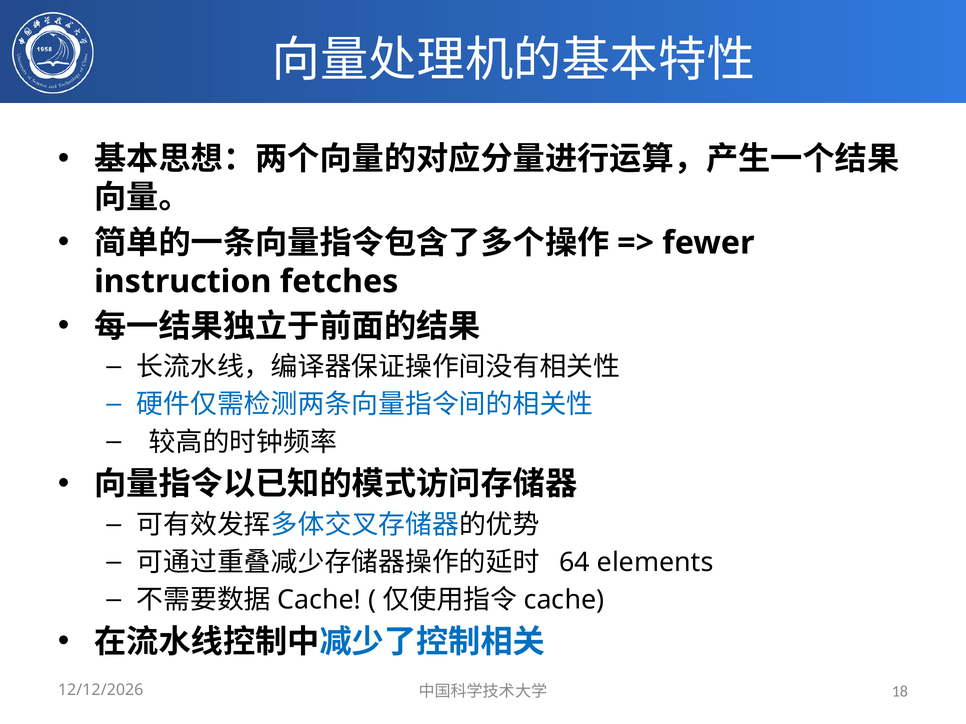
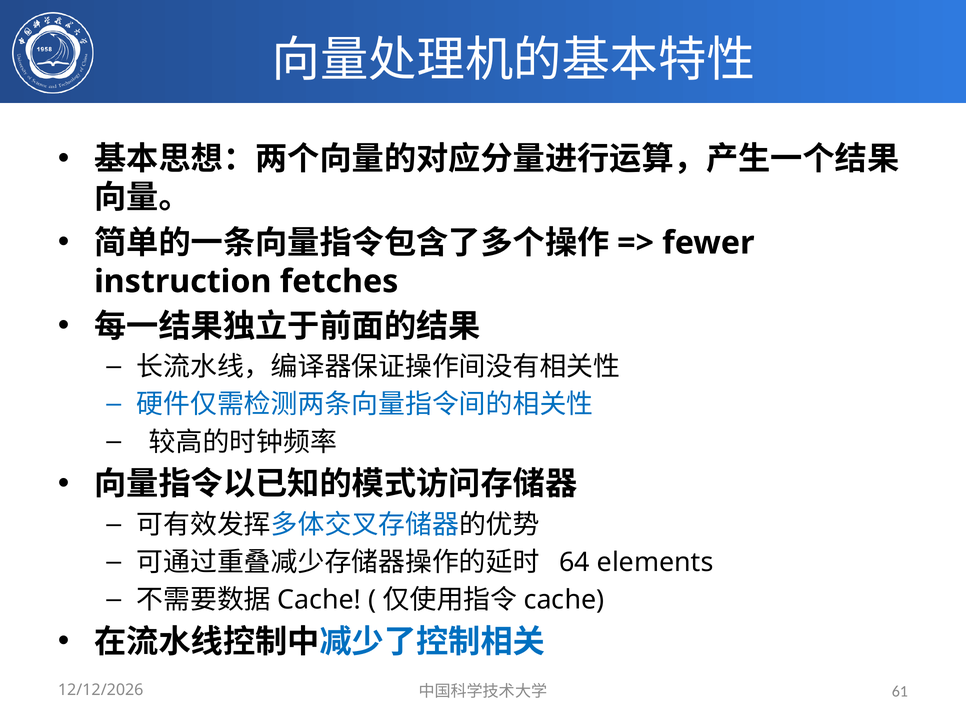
18: 18 -> 61
